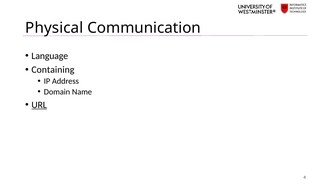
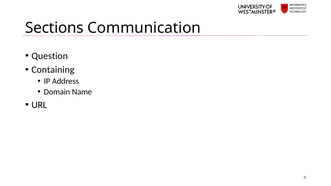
Physical: Physical -> Sections
Language: Language -> Question
URL underline: present -> none
